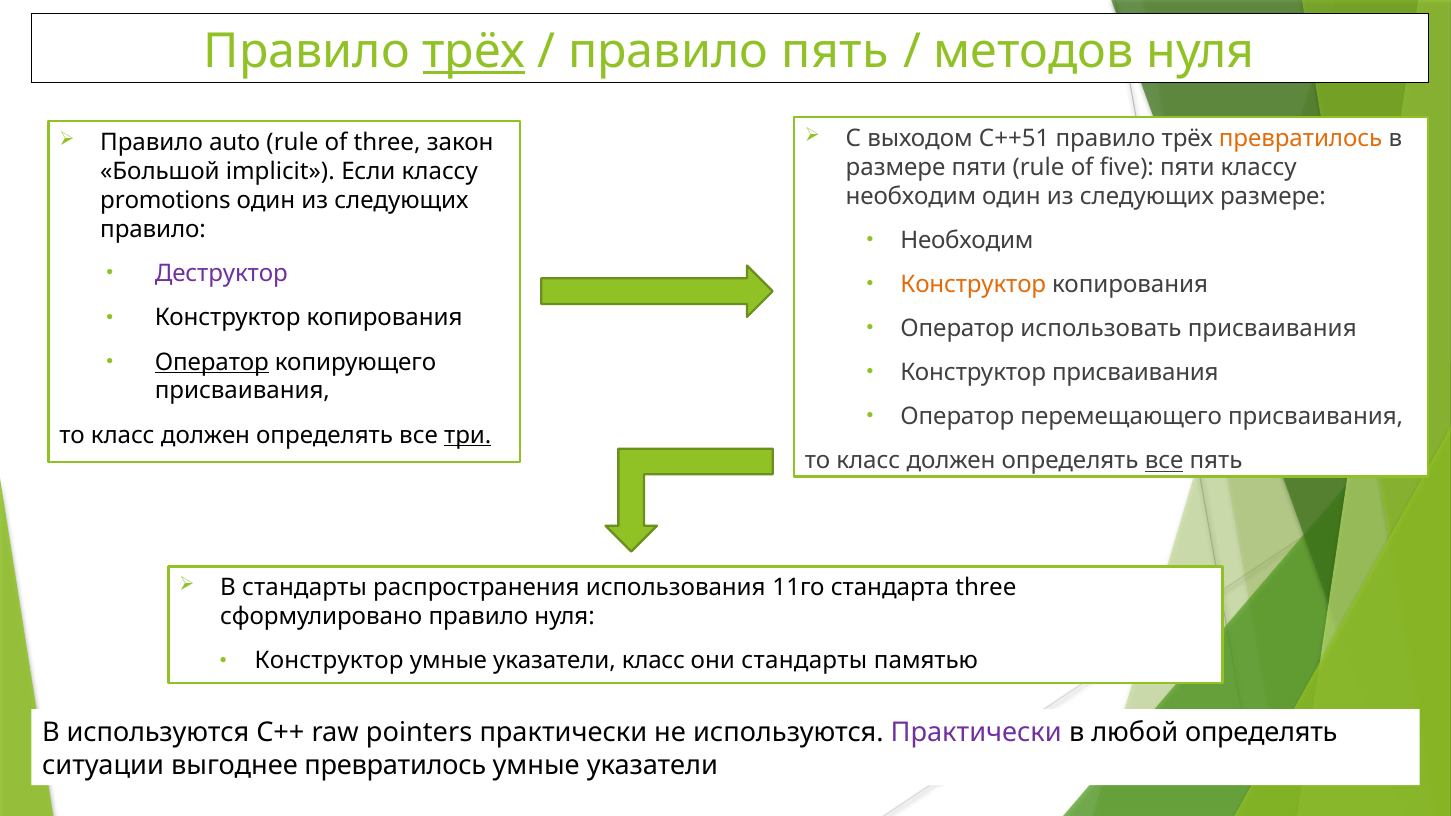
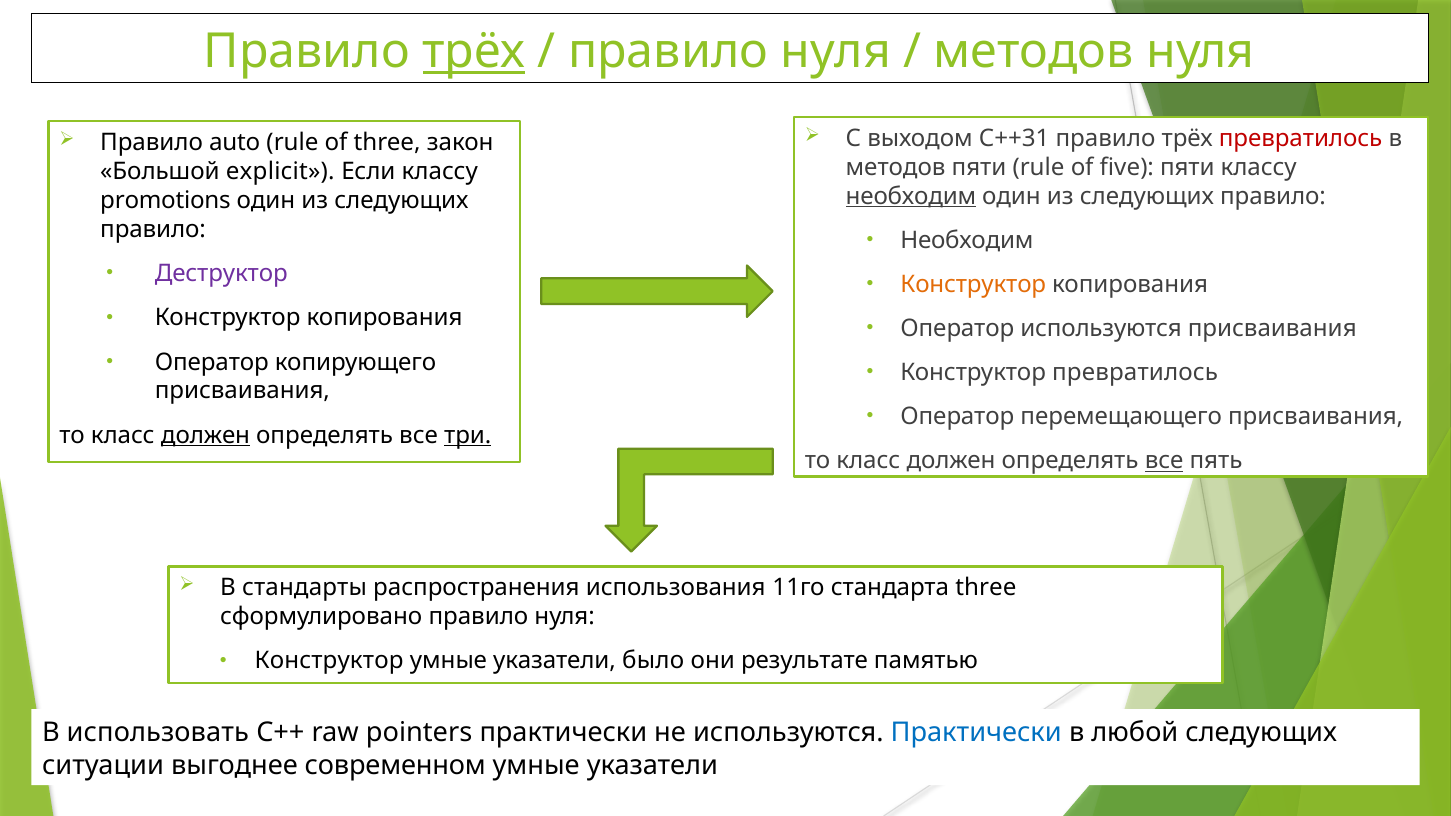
пять at (836, 52): пять -> нуля
С++51: С++51 -> С++31
превратилось at (1301, 138) colour: orange -> red
размере at (896, 167): размере -> методов
implicit: implicit -> explicit
необходим at (911, 196) underline: none -> present
размере at (1273, 196): размере -> правило
Оператор использовать: использовать -> используются
Оператор at (212, 362) underline: present -> none
Конструктор присваивания: присваивания -> превратилось
должен at (206, 435) underline: none -> present
указатели класс: класс -> было
они стандарты: стандарты -> результате
В используются: используются -> использовать
Практически at (976, 733) colour: purple -> blue
любой определять: определять -> следующих
выгоднее превратилось: превратилось -> современном
